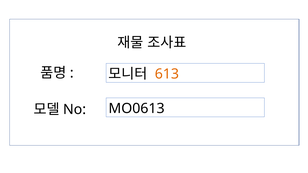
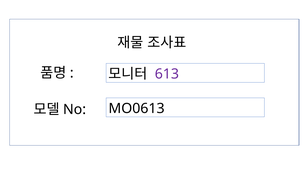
613 colour: orange -> purple
